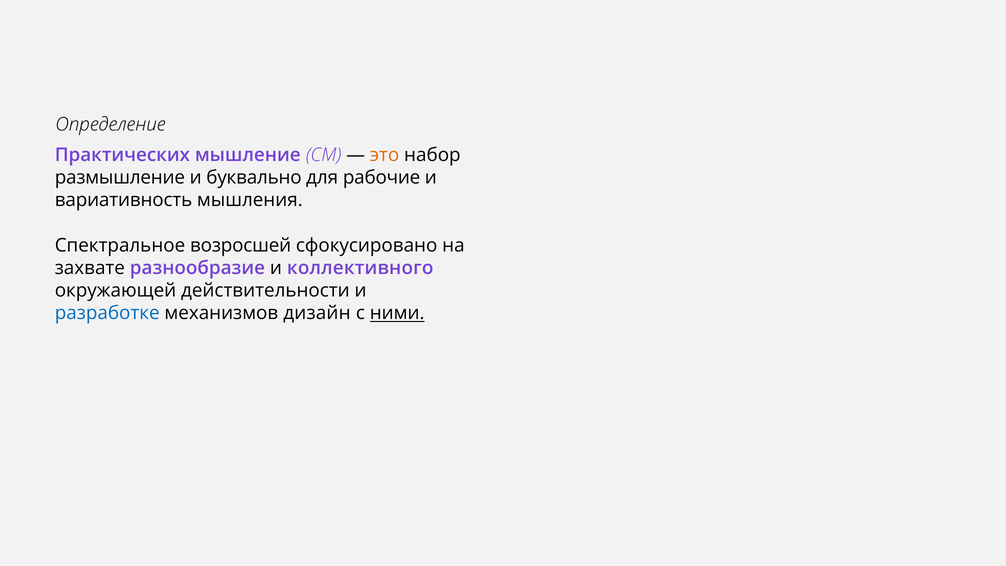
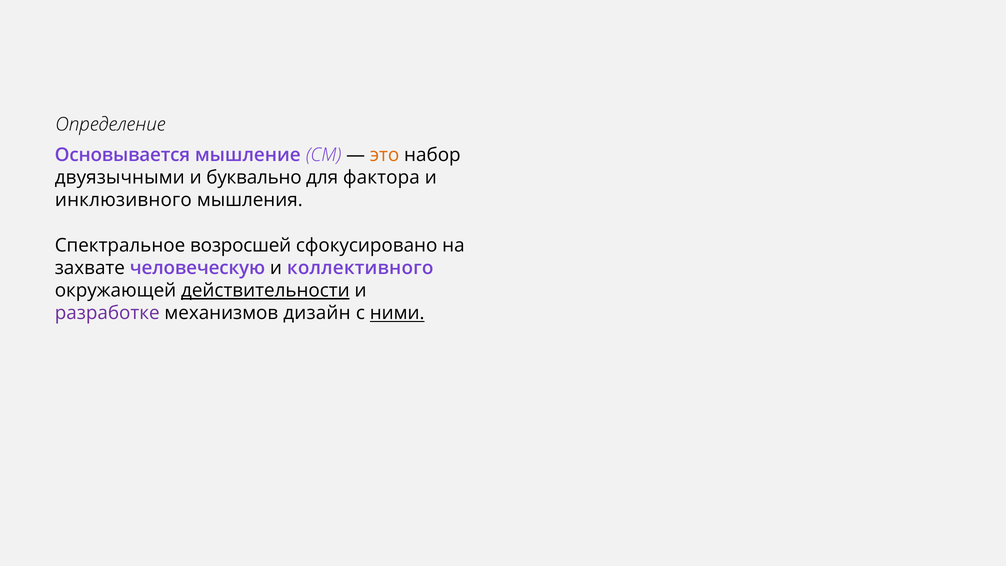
Практических: Практических -> Основывается
размышление: размышление -> двуязычными
рабочие: рабочие -> фактора
вариативность: вариативность -> инклюзивного
разнообразие: разнообразие -> человеческую
действительности underline: none -> present
разработке colour: blue -> purple
